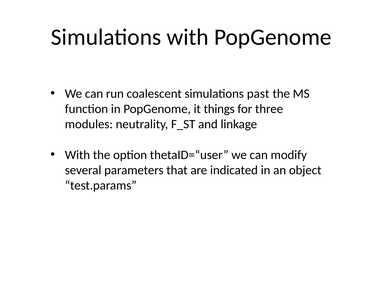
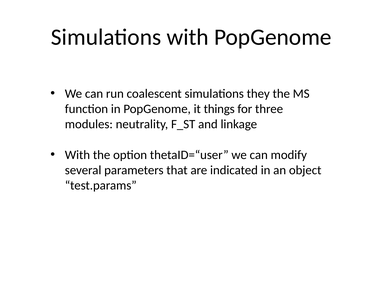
past: past -> they
